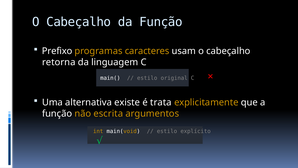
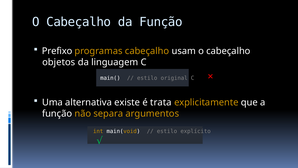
programas caracteres: caracteres -> cabeçalho
retorna: retorna -> objetos
escrita: escrita -> separa
